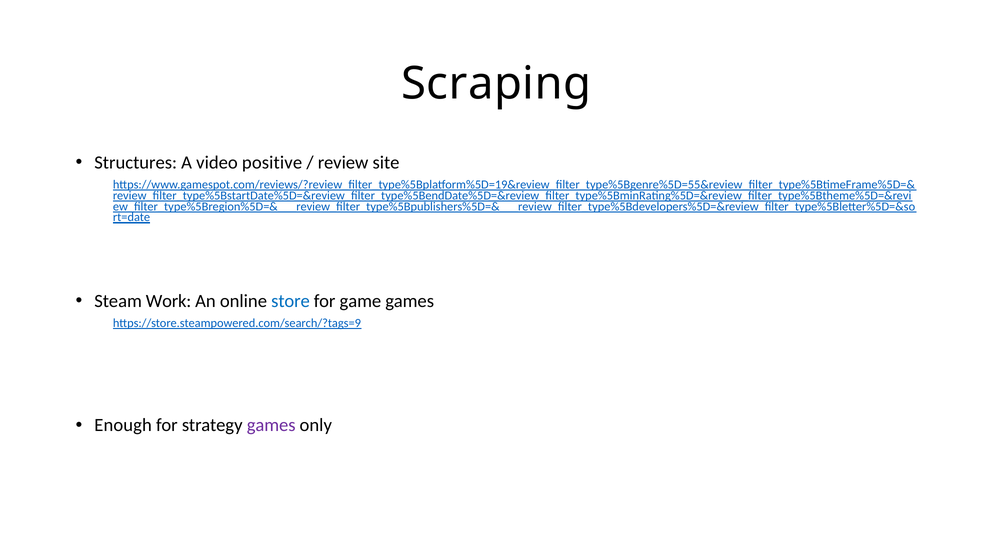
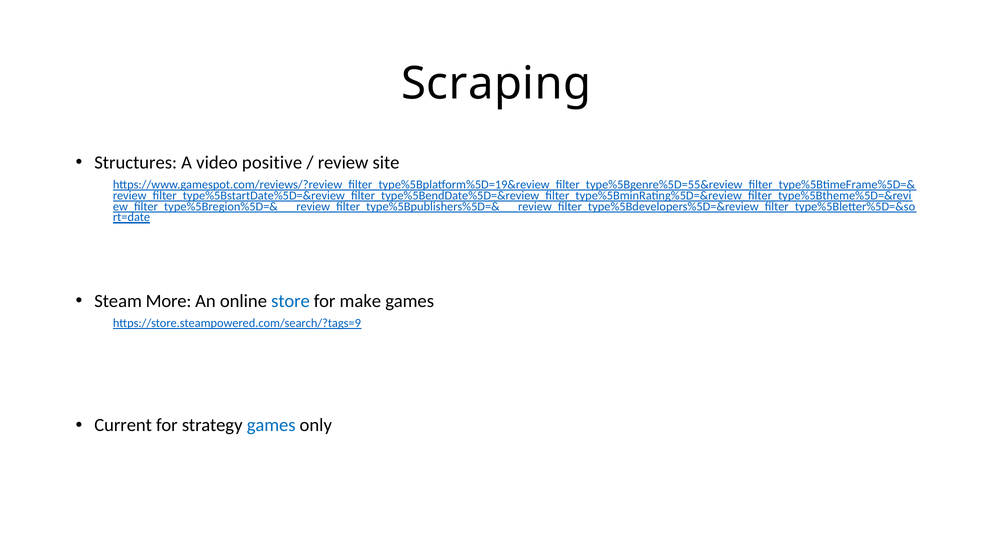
Work: Work -> More
game: game -> make
Enough: Enough -> Current
games at (271, 425) colour: purple -> blue
